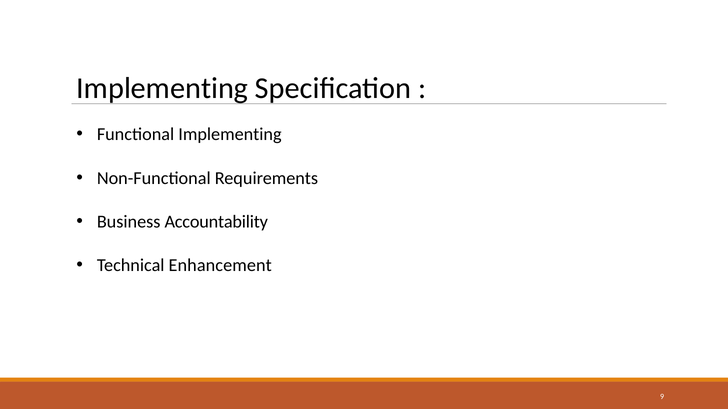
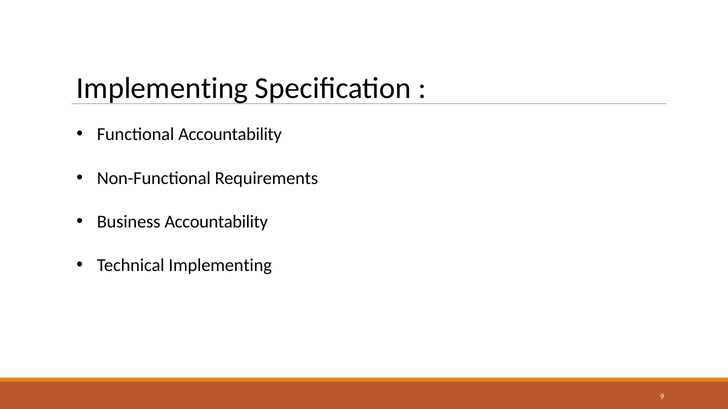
Functional Implementing: Implementing -> Accountability
Technical Enhancement: Enhancement -> Implementing
